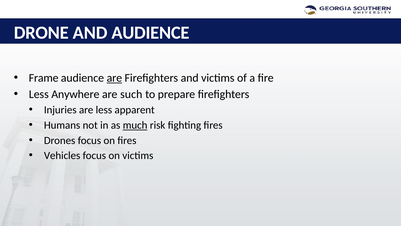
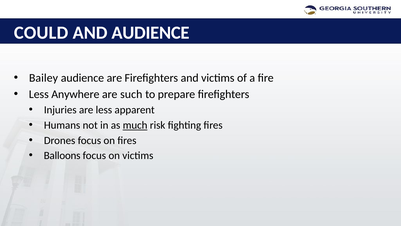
DRONE: DRONE -> COULD
Frame: Frame -> Bailey
are at (114, 78) underline: present -> none
Vehicles: Vehicles -> Balloons
